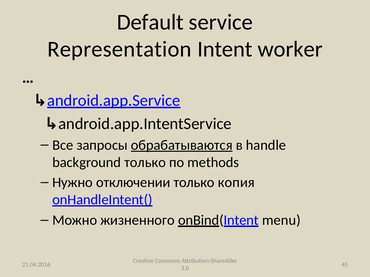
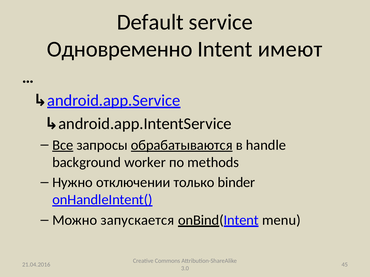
Representation: Representation -> Одновременно
worker: worker -> имеют
Все underline: none -> present
background только: только -> worker
копия: копия -> binder
жизненного: жизненного -> запускается
